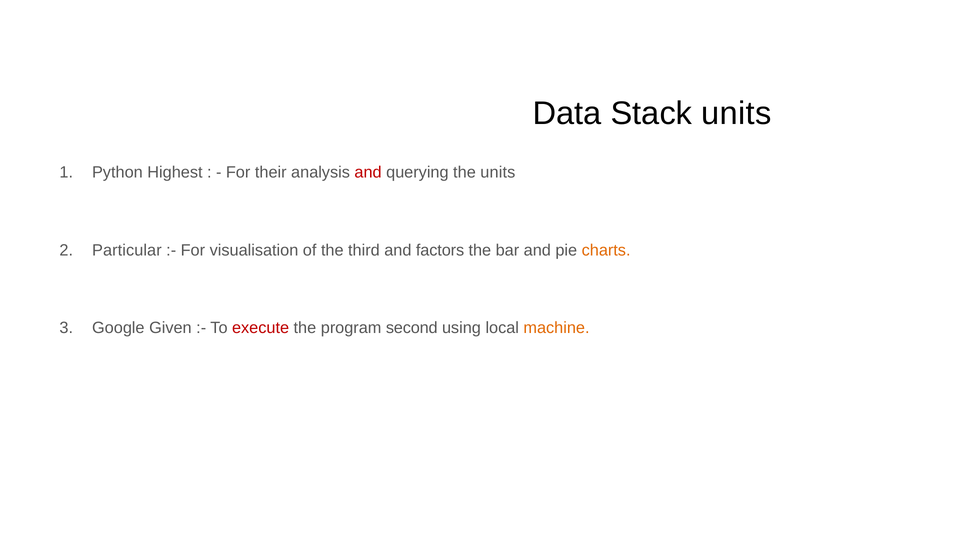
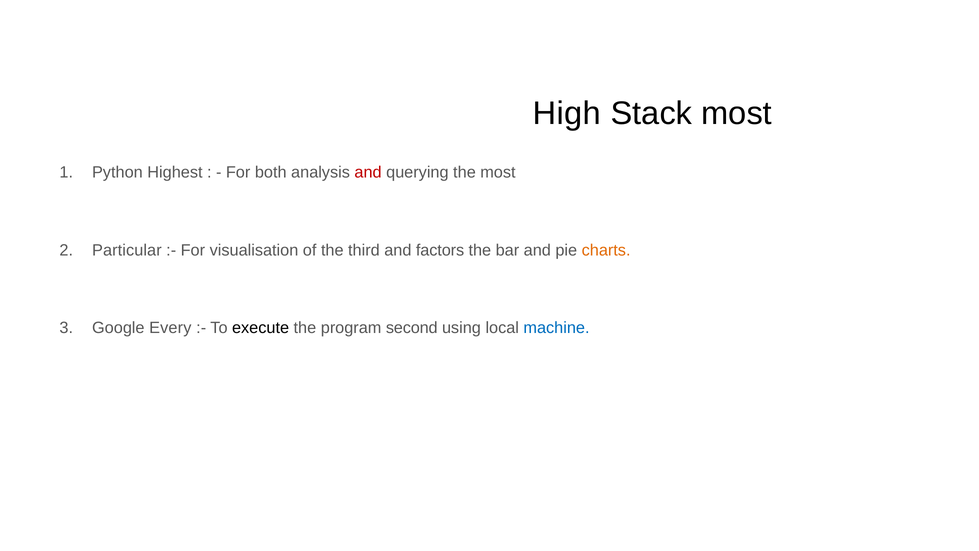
Data: Data -> High
Stack units: units -> most
their: their -> both
the units: units -> most
Given: Given -> Every
execute colour: red -> black
machine colour: orange -> blue
